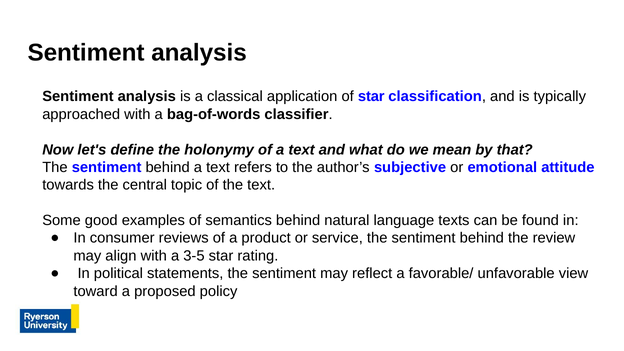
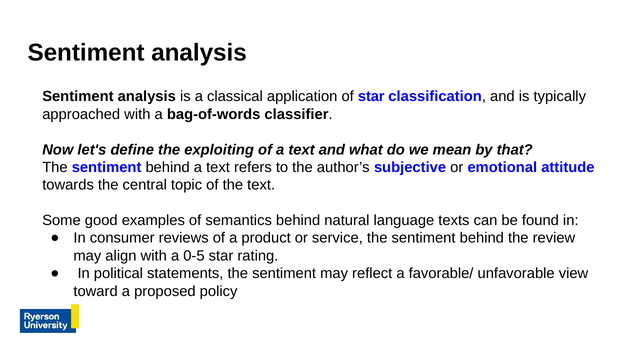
holonymy: holonymy -> exploiting
3-5: 3-5 -> 0-5
